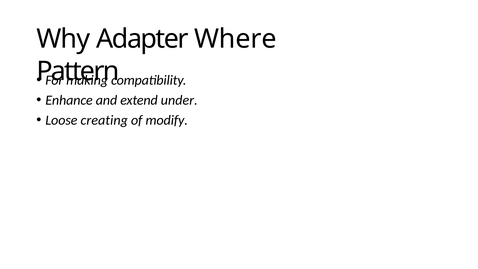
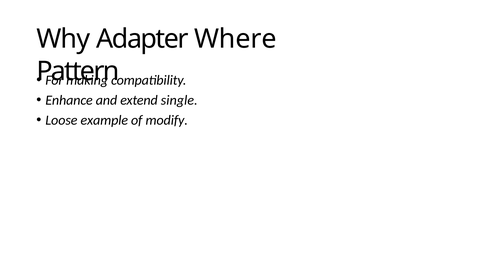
under: under -> single
creating: creating -> example
